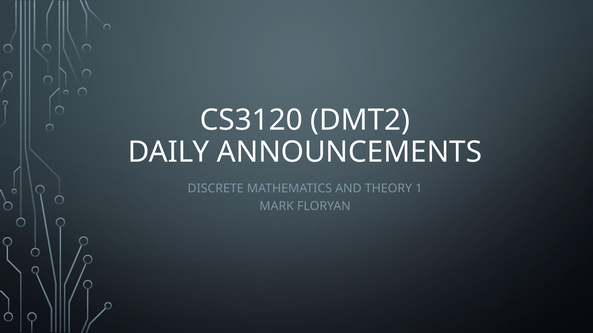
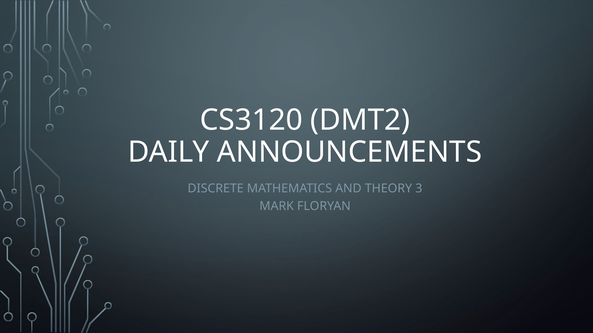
1: 1 -> 3
